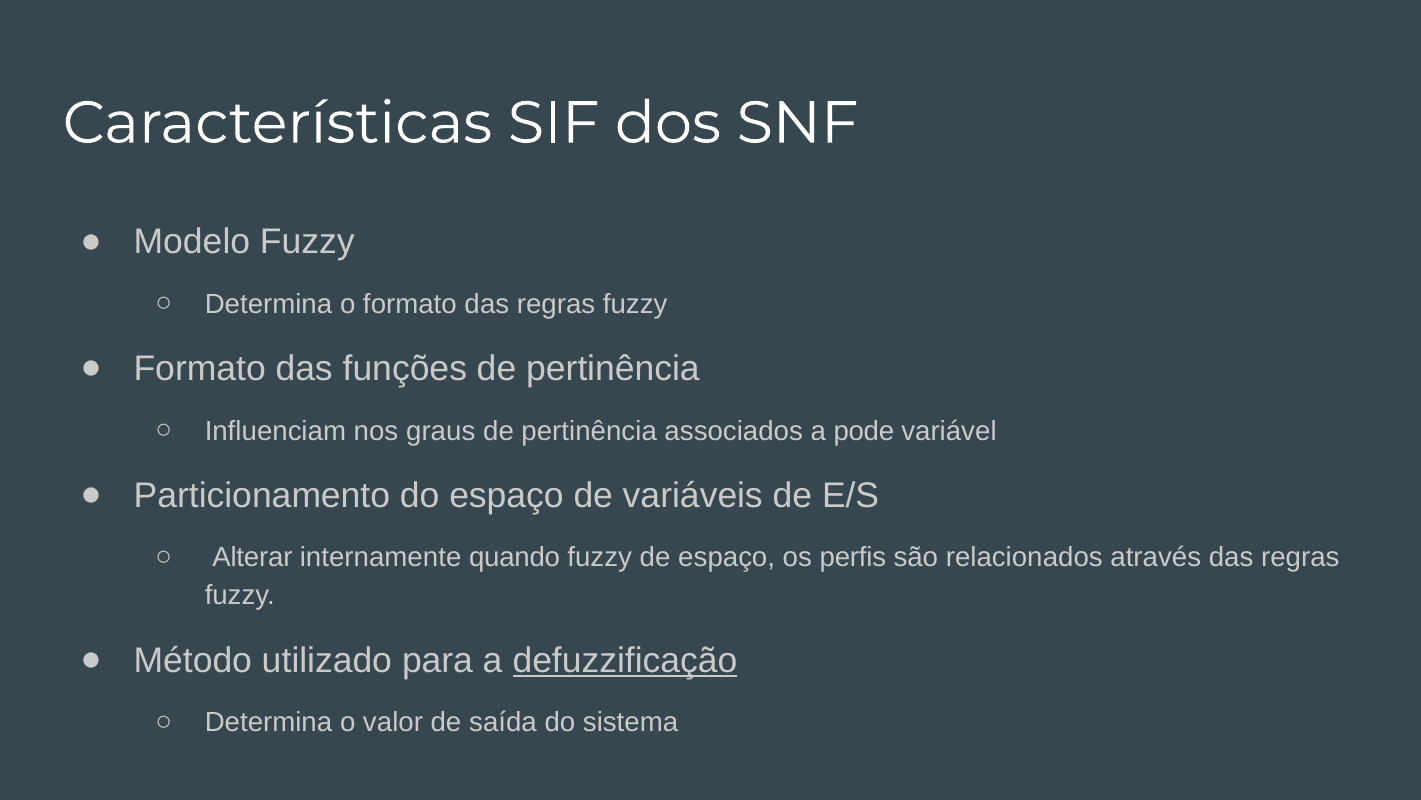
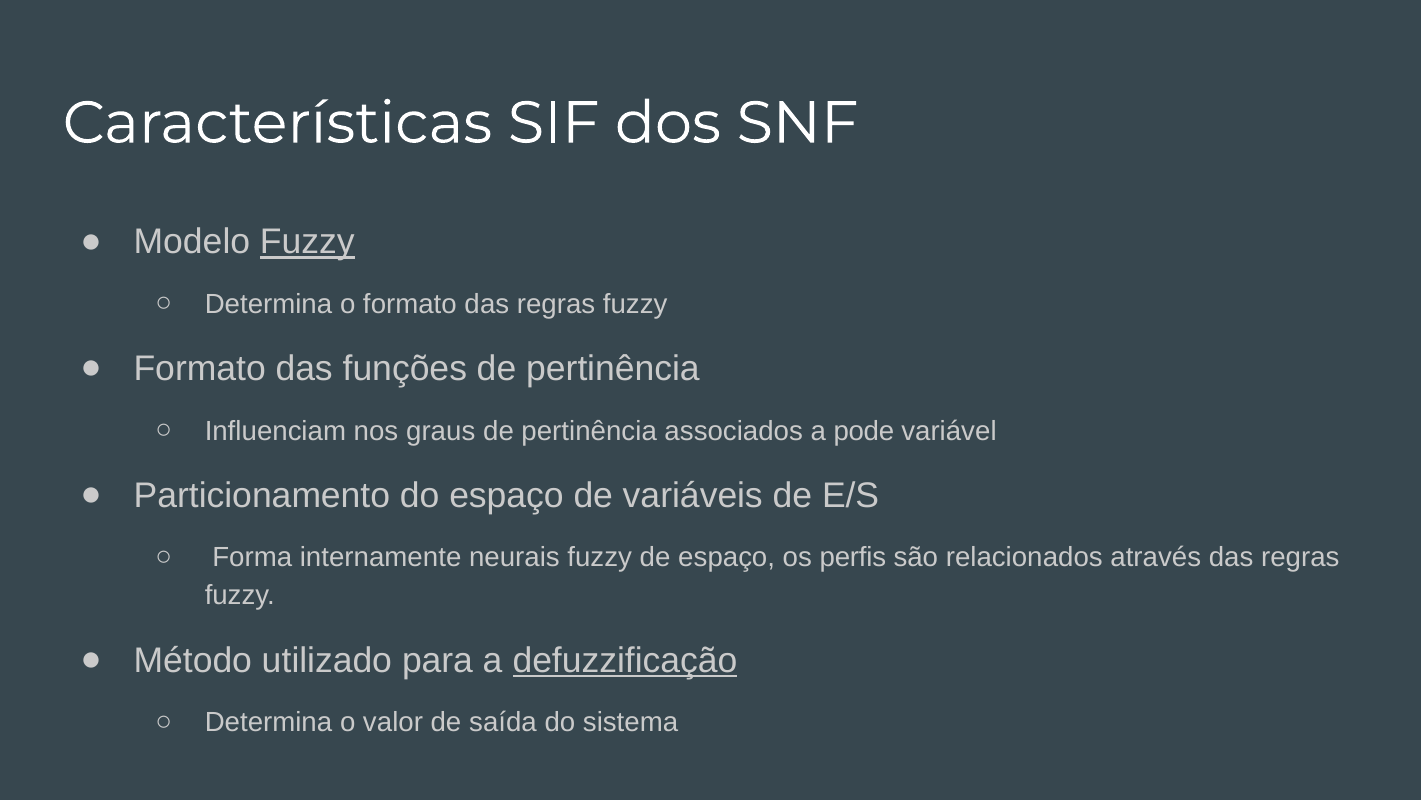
Fuzzy at (307, 242) underline: none -> present
Alterar: Alterar -> Forma
quando: quando -> neurais
